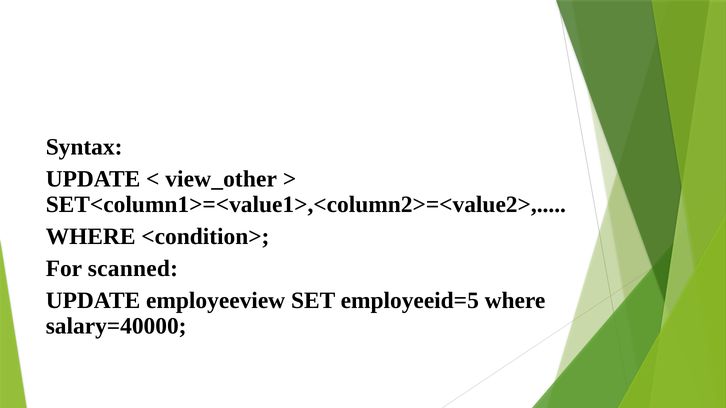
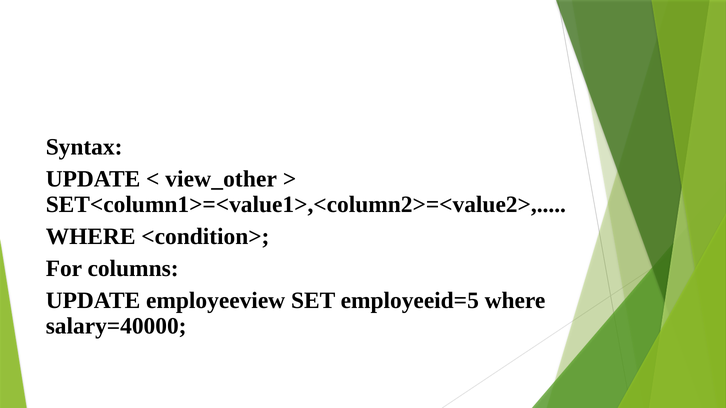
scanned: scanned -> columns
